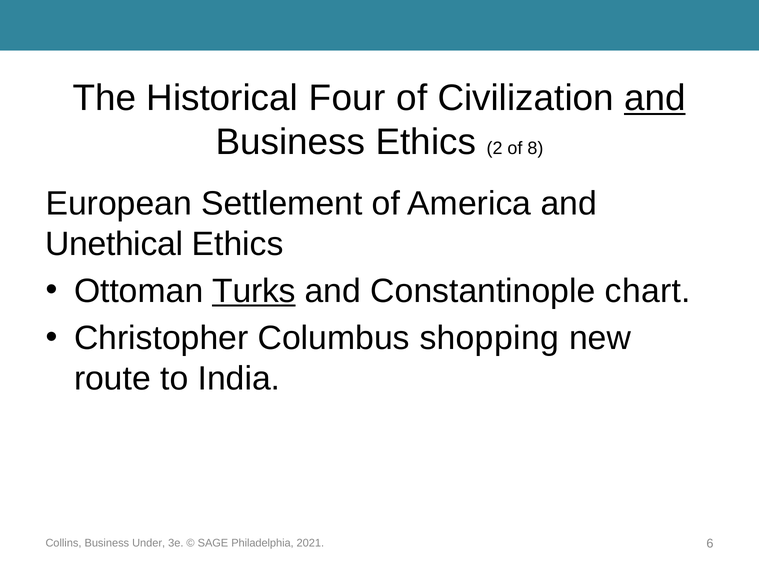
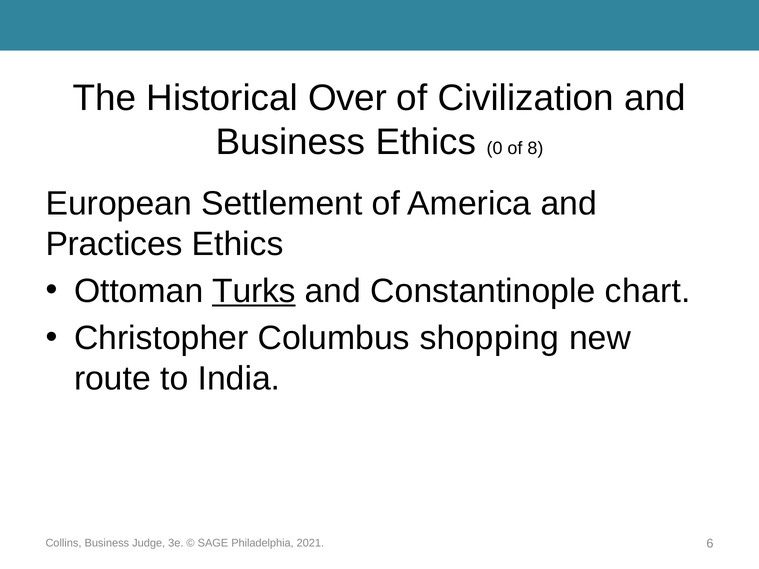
Four: Four -> Over
and at (655, 98) underline: present -> none
2: 2 -> 0
Unethical: Unethical -> Practices
Under: Under -> Judge
